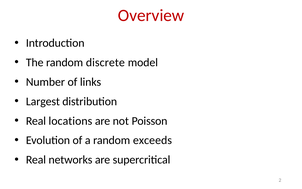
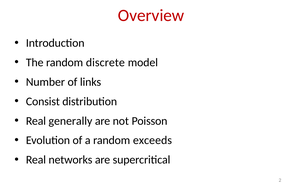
Largest: Largest -> Consist
locations: locations -> generally
